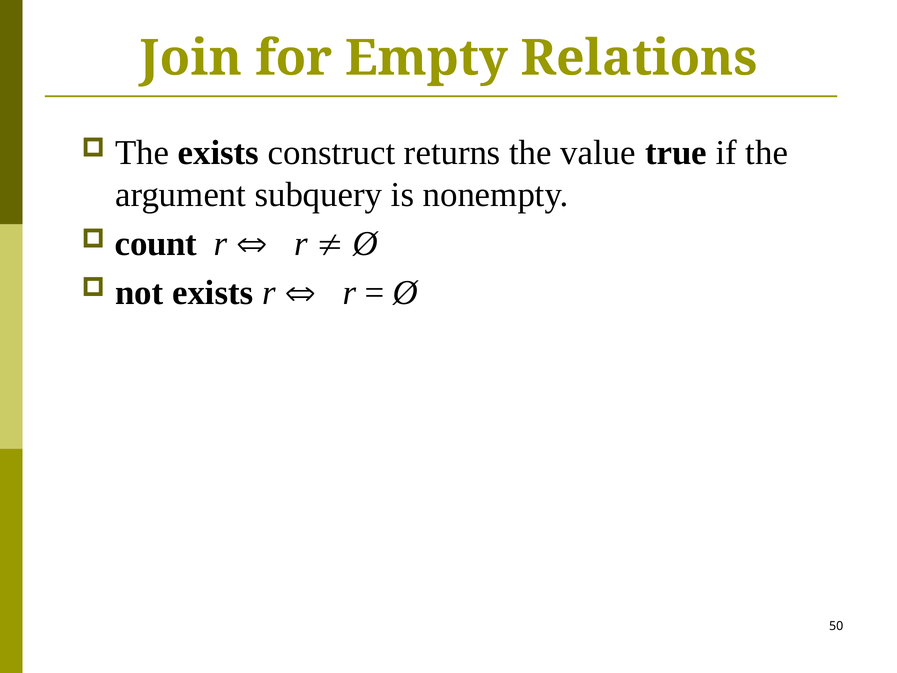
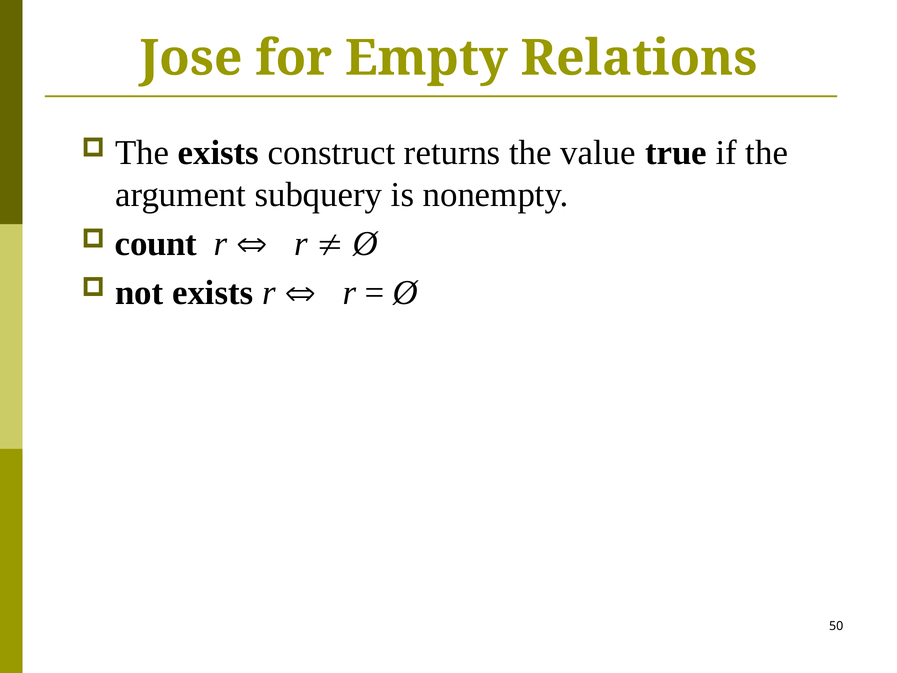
Join: Join -> Jose
